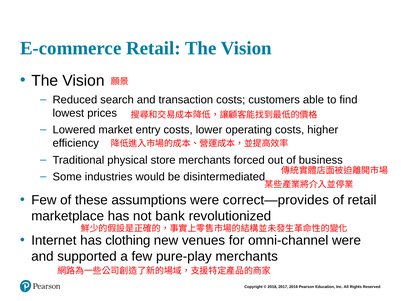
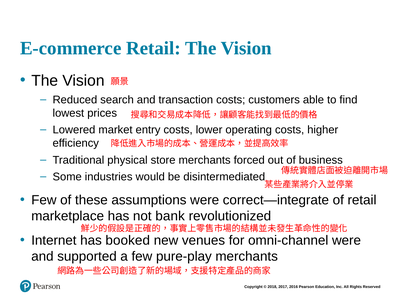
correct—provides: correct—provides -> correct—integrate
clothing: clothing -> booked
